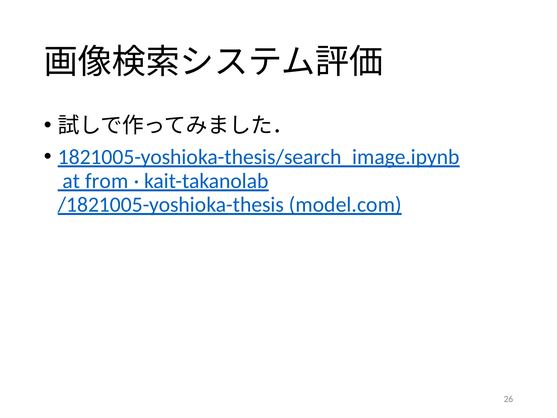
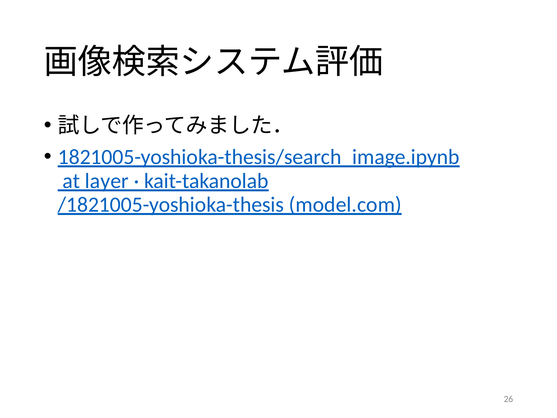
from: from -> layer
